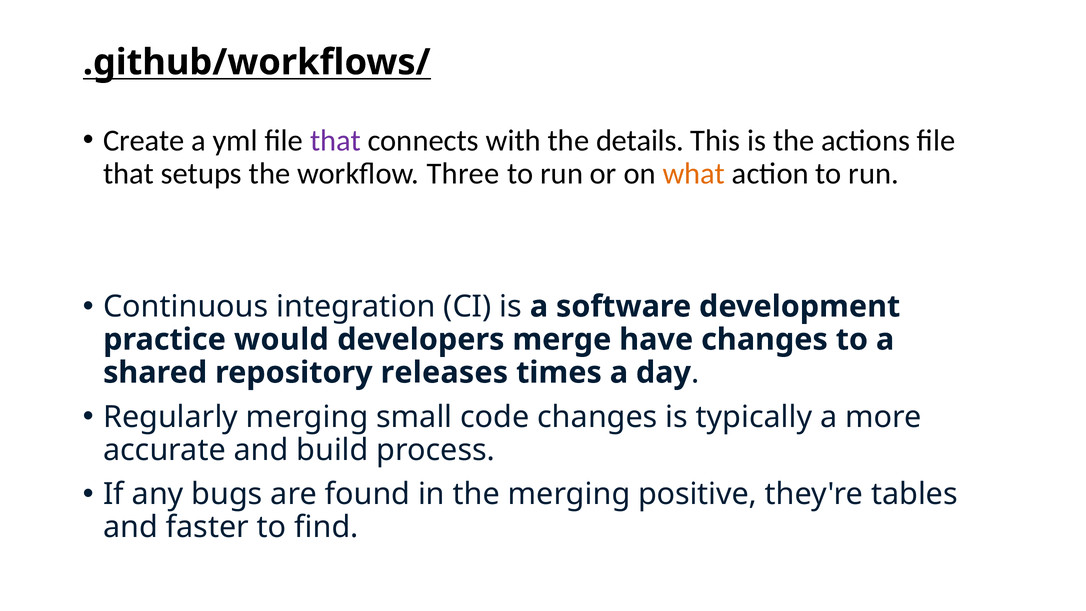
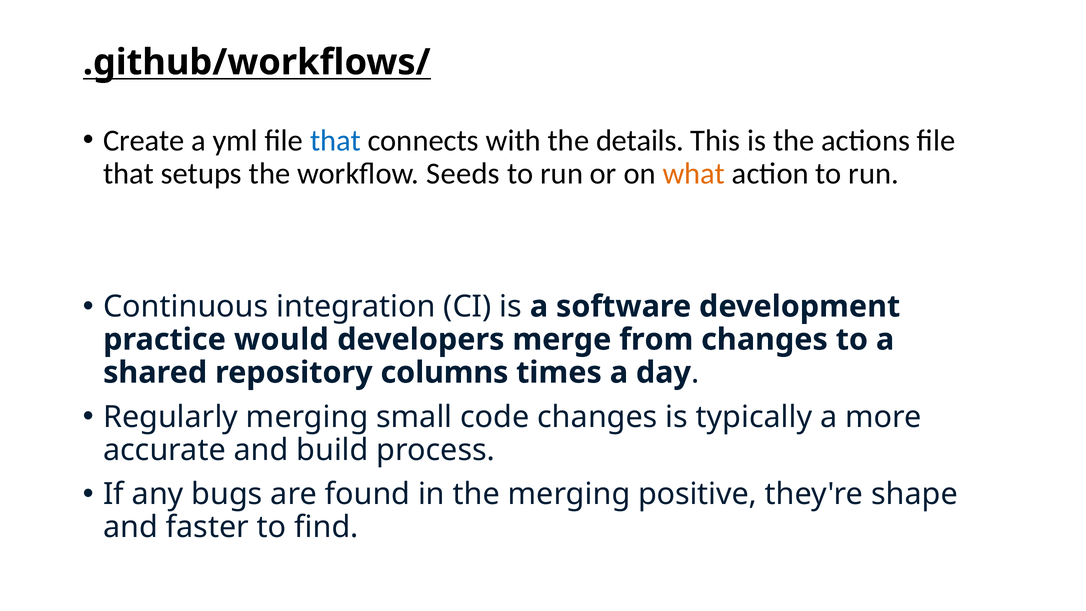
that at (335, 140) colour: purple -> blue
Three: Three -> Seeds
have: have -> from
releases: releases -> columns
tables: tables -> shape
